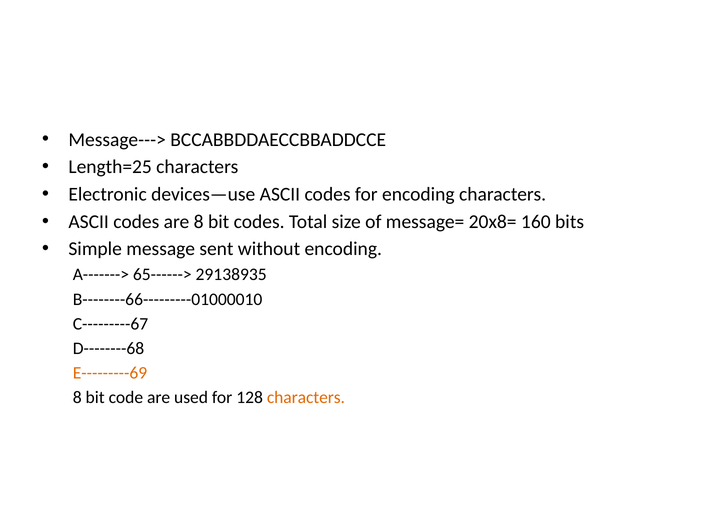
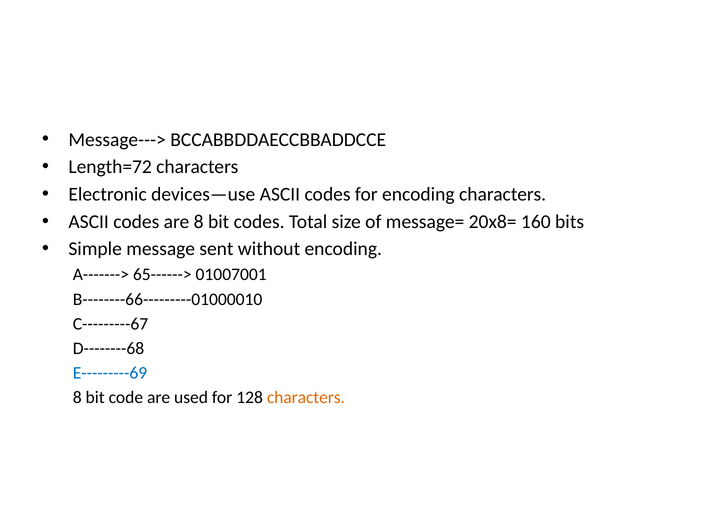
Length=25: Length=25 -> Length=72
29138935: 29138935 -> 01007001
E---------69 colour: orange -> blue
